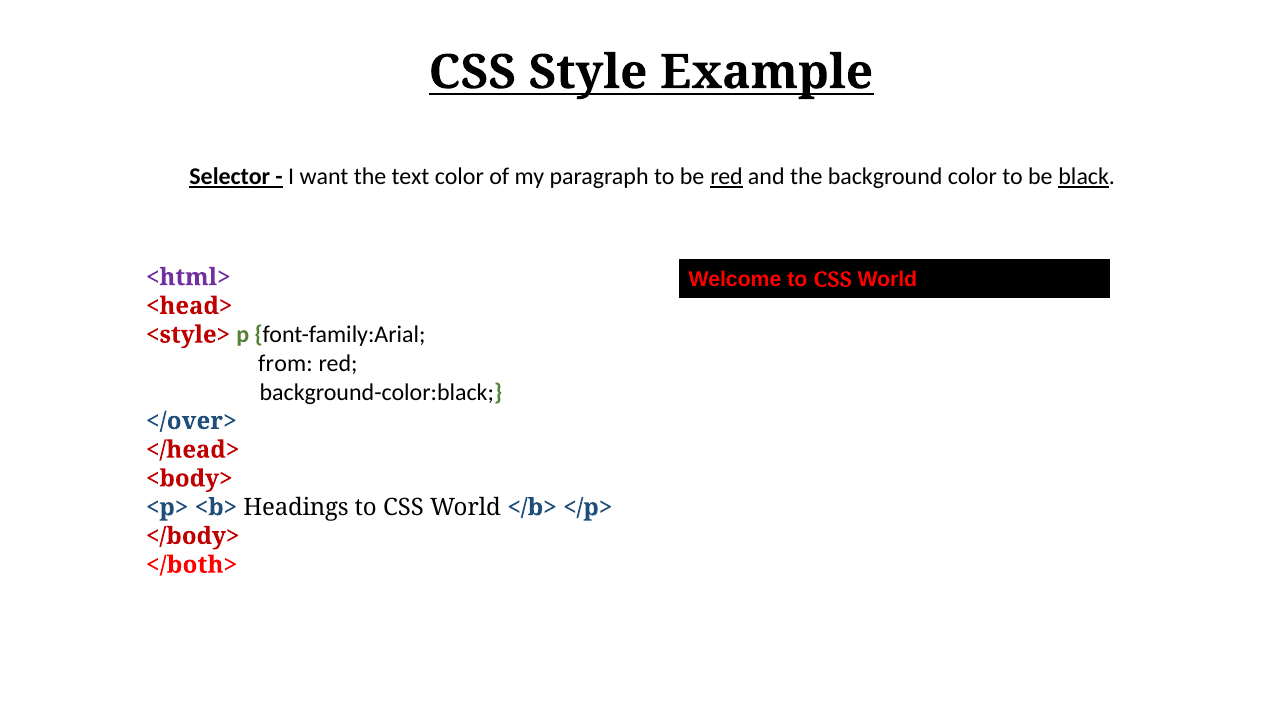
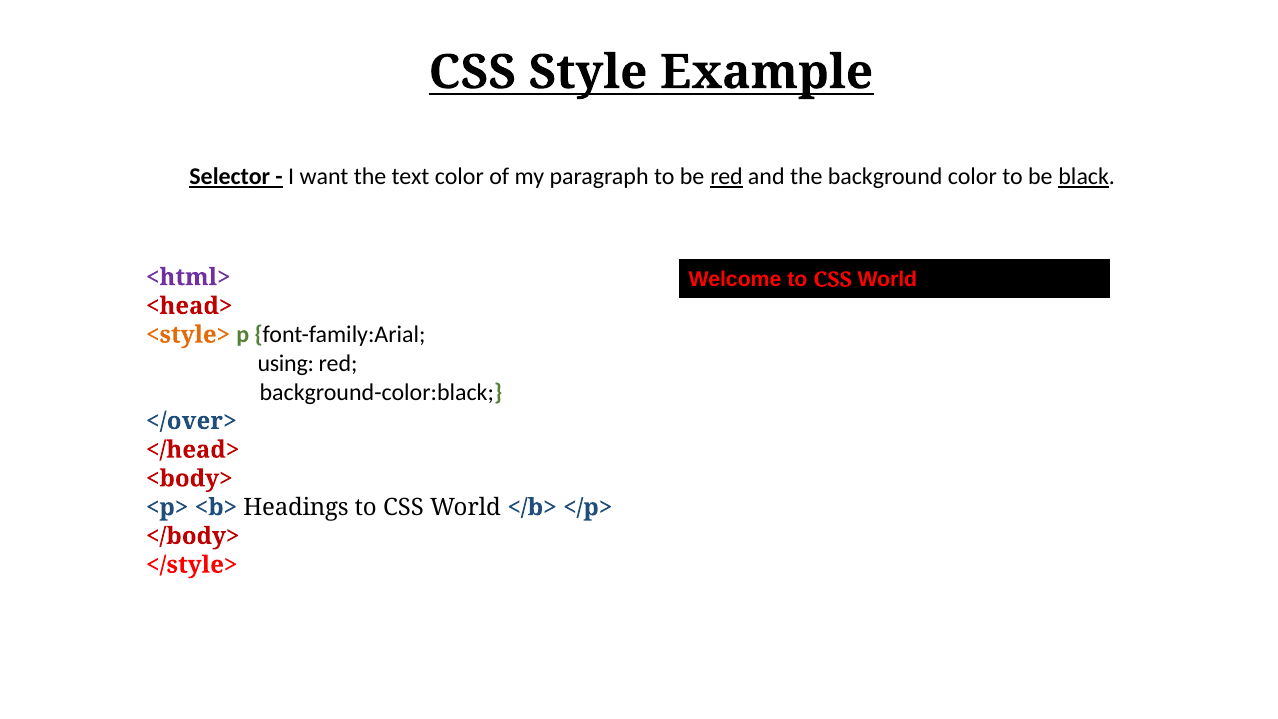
<style> colour: red -> orange
from: from -> using
</both>: </both> -> </style>
